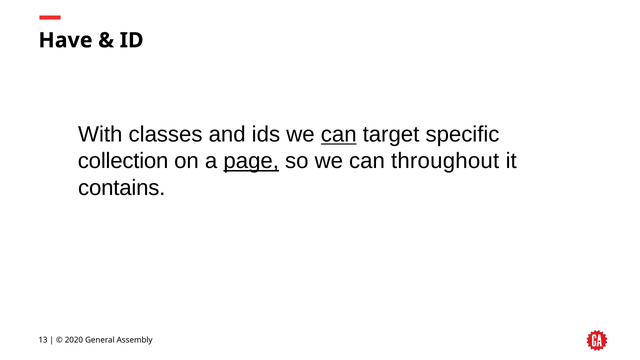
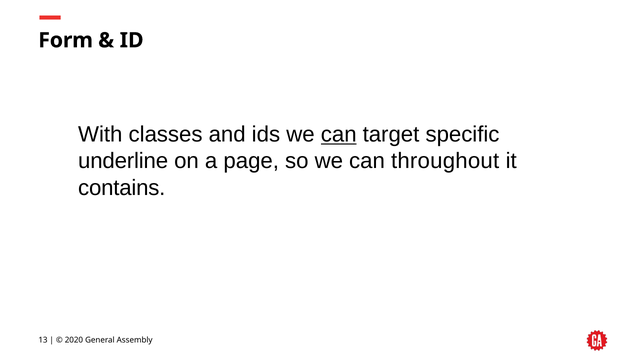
Have: Have -> Form
collection: collection -> underline
page underline: present -> none
